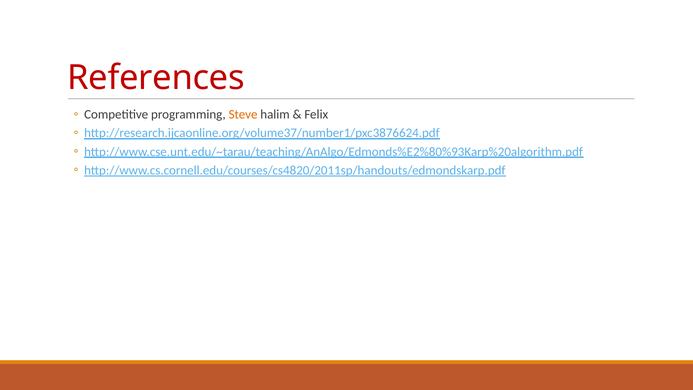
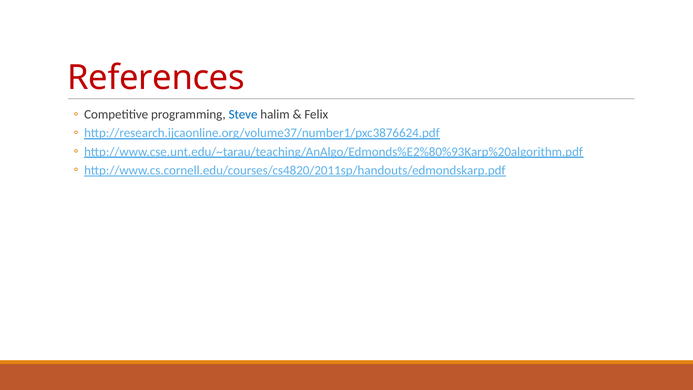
Steve colour: orange -> blue
